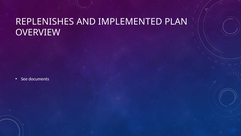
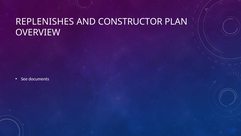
IMPLEMENTED: IMPLEMENTED -> CONSTRUCTOR
